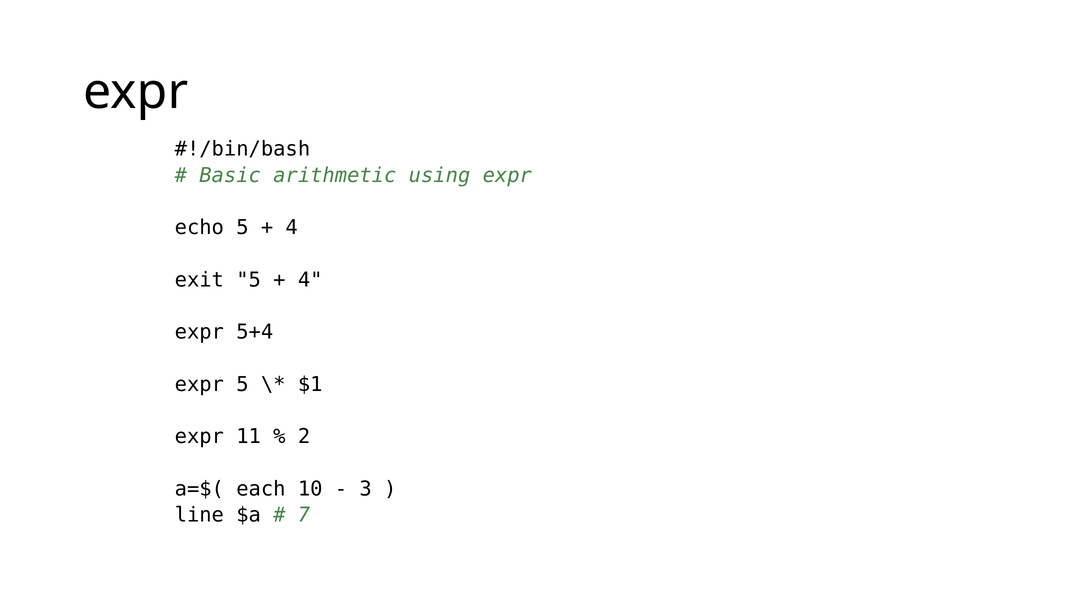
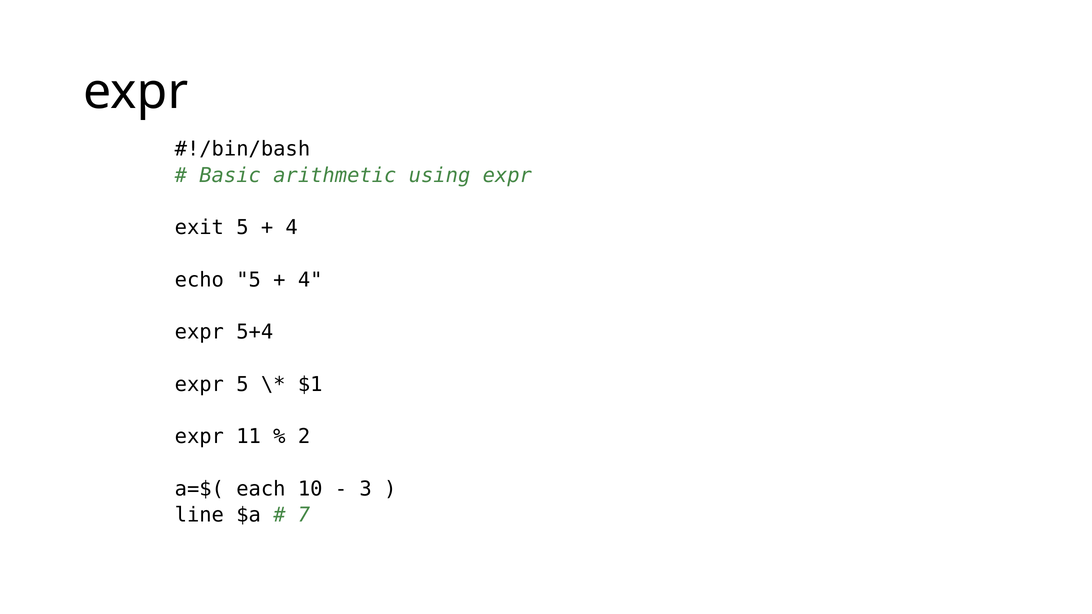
echo: echo -> exit
exit: exit -> echo
